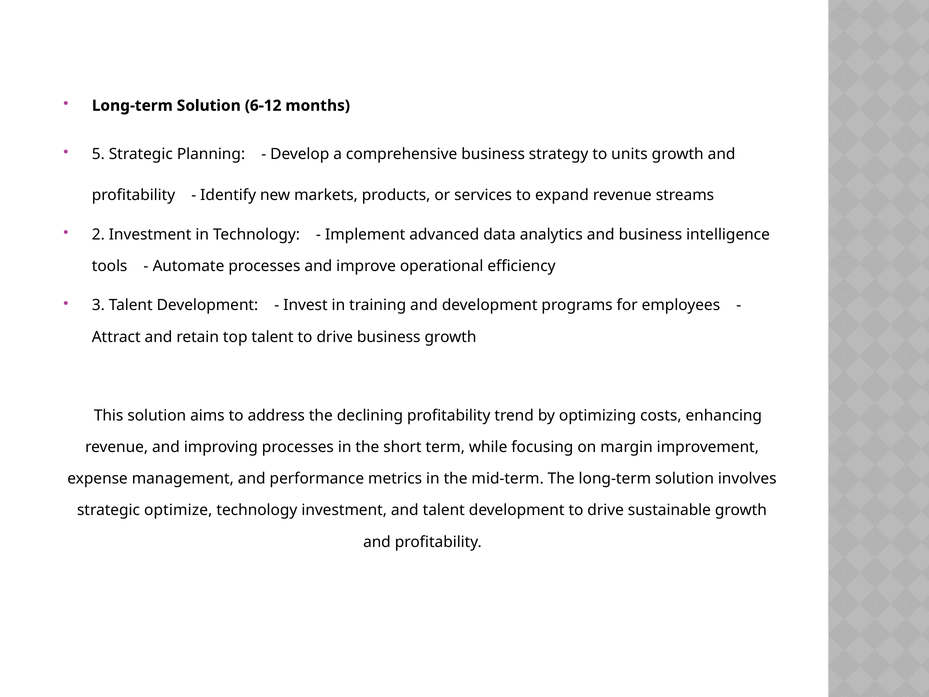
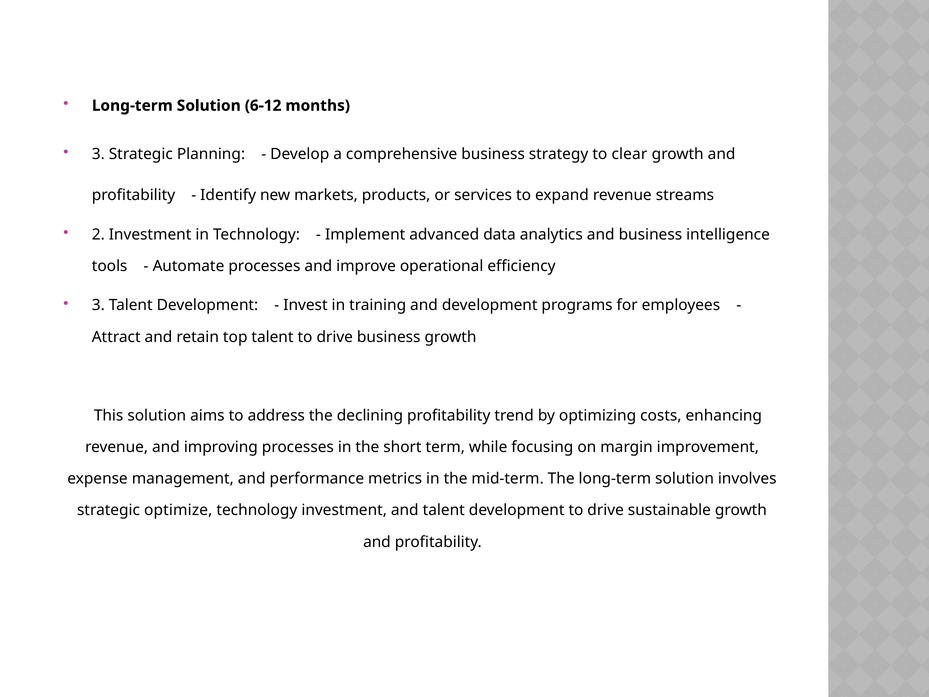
5 at (98, 154): 5 -> 3
units: units -> clear
